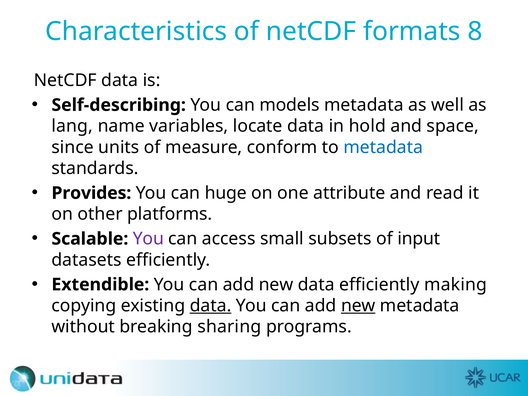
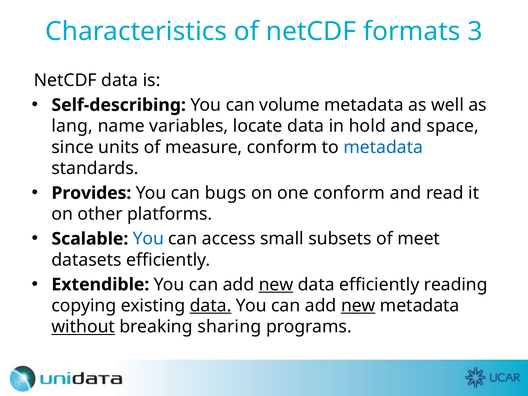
8: 8 -> 3
models: models -> volume
huge: huge -> bugs
one attribute: attribute -> conform
You at (148, 239) colour: purple -> blue
input: input -> meet
new at (276, 285) underline: none -> present
making: making -> reading
without underline: none -> present
